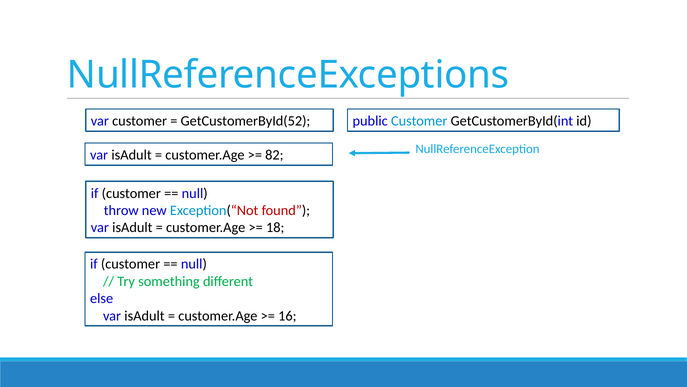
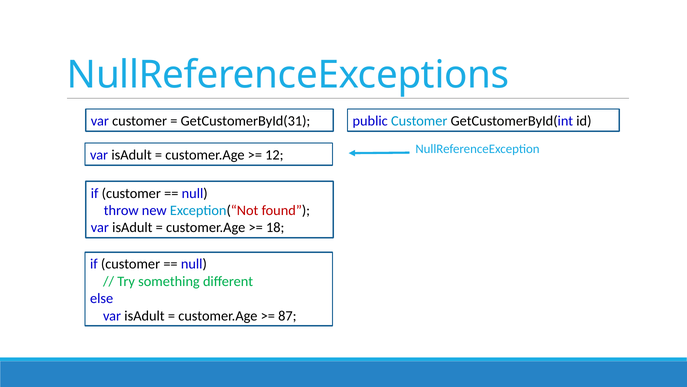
GetCustomerById(52: GetCustomerById(52 -> GetCustomerById(31
82: 82 -> 12
16: 16 -> 87
